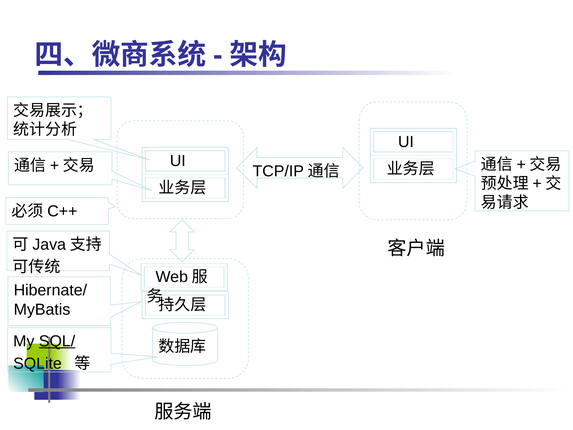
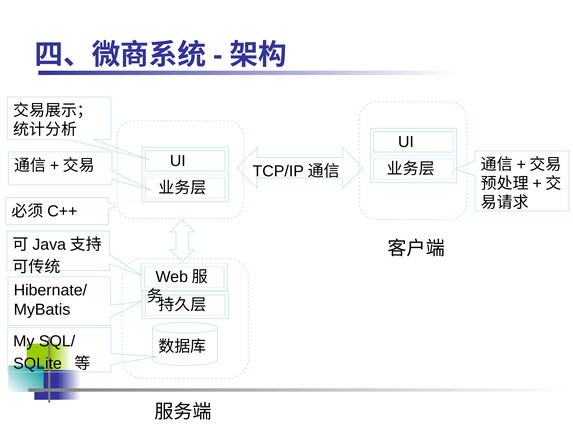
SQL/ underline: present -> none
